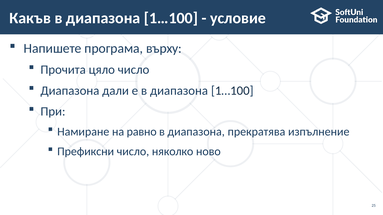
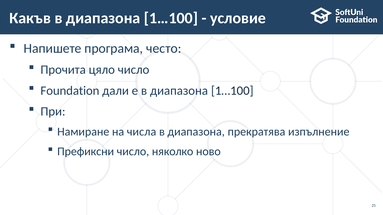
върху: върху -> често
Диапазона at (70, 91): Диапазона -> Foundation
равно: равно -> числа
